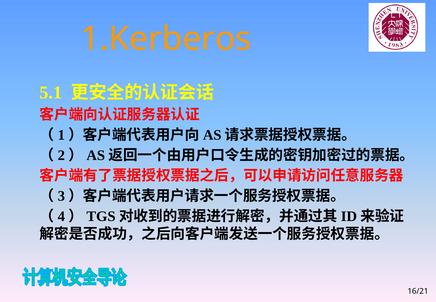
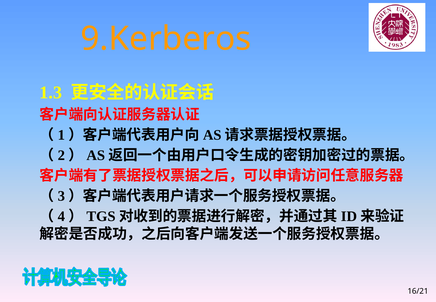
1.Kerberos: 1.Kerberos -> 9.Kerberos
5.1: 5.1 -> 1.3
